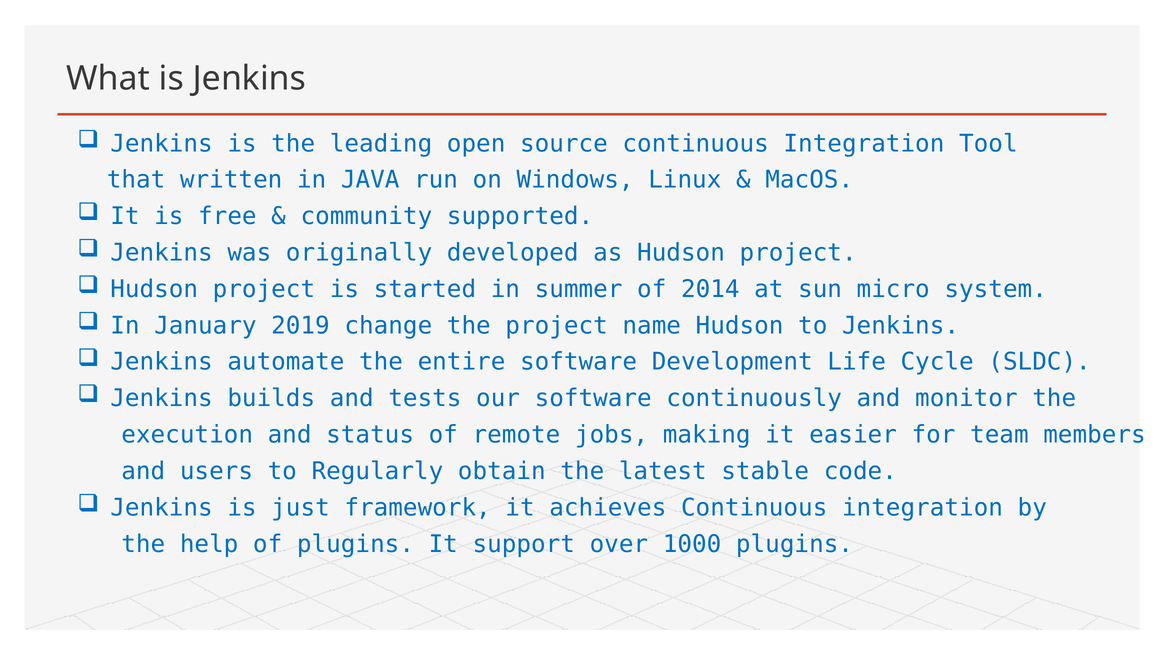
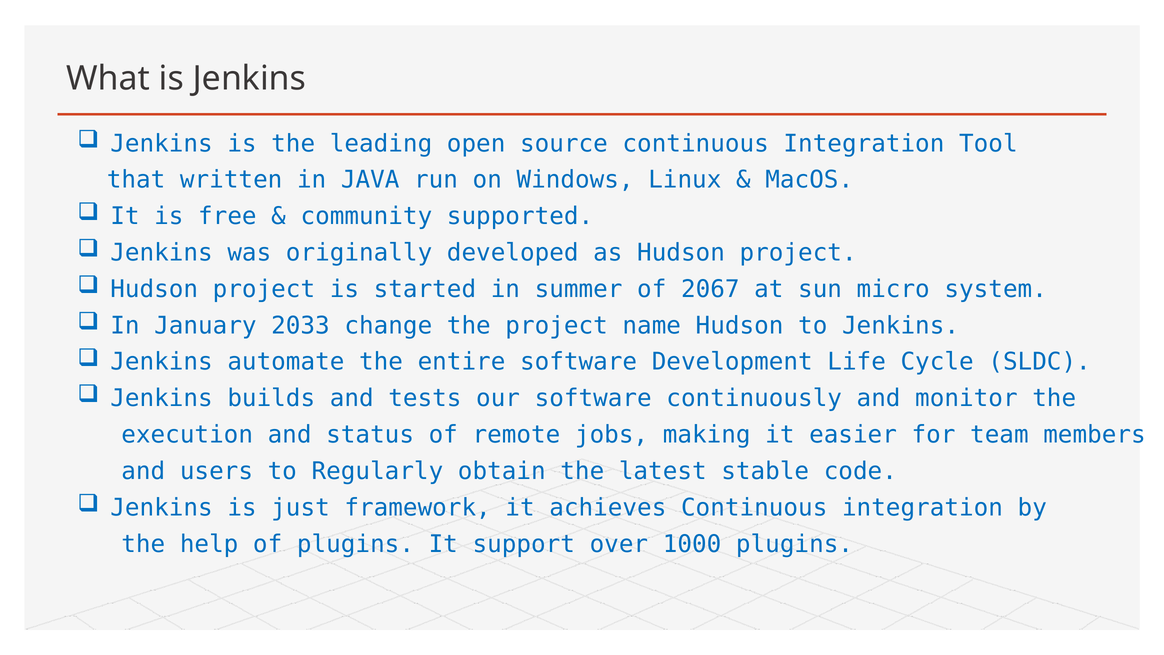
2014: 2014 -> 2067
2019: 2019 -> 2033
